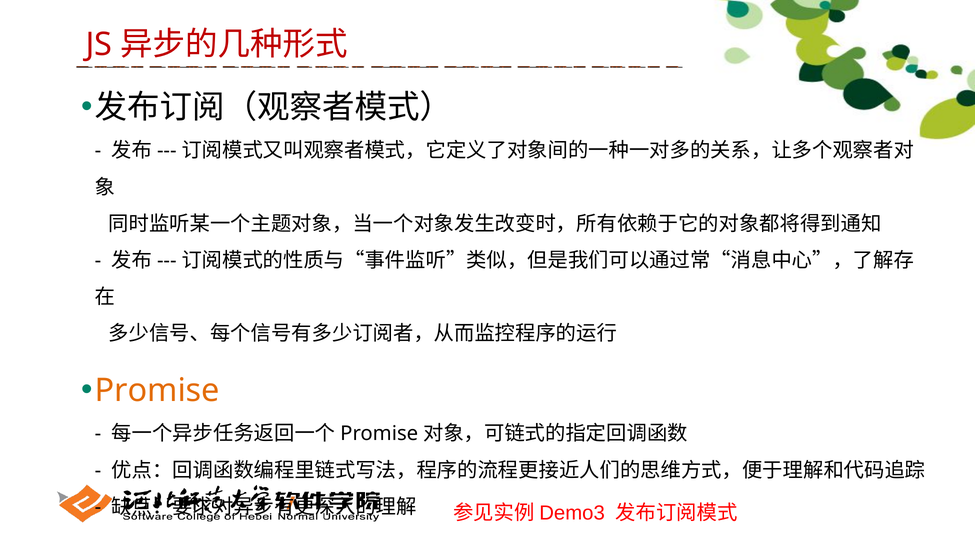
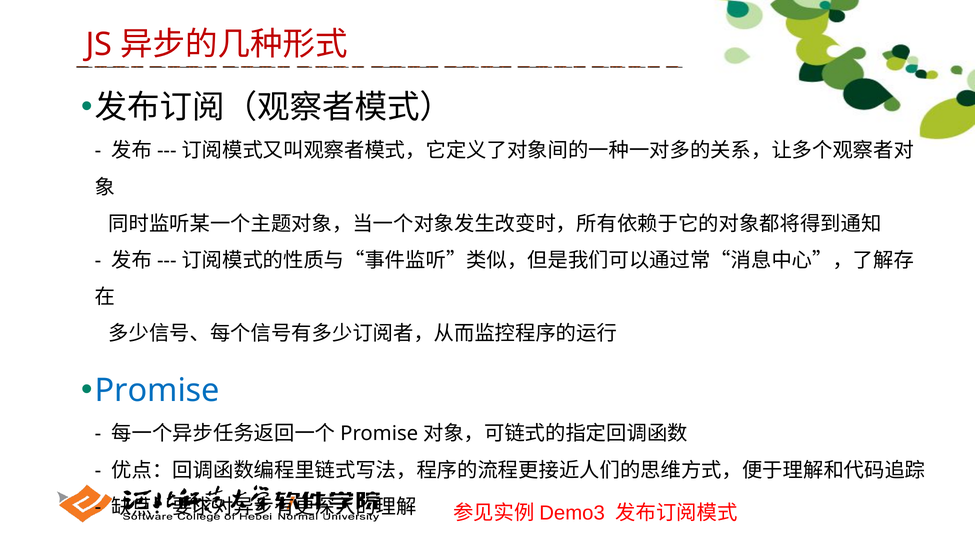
Promise at (157, 390) colour: orange -> blue
